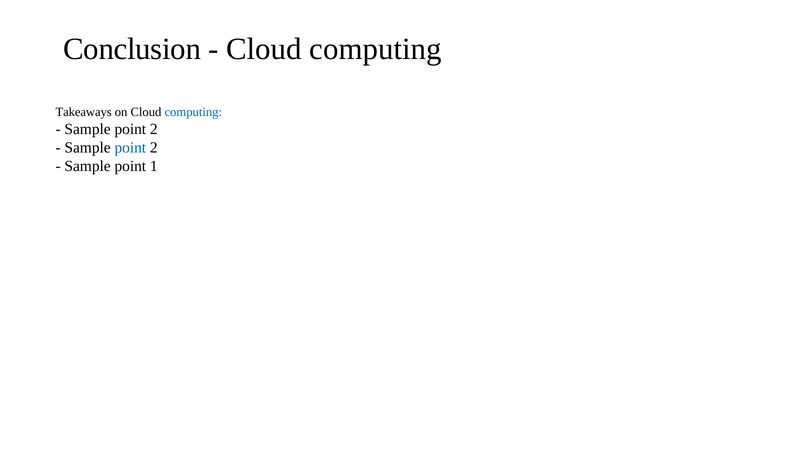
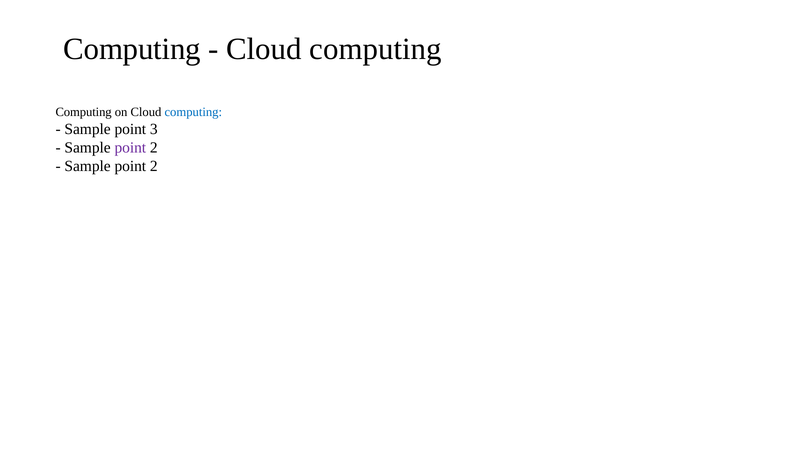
Conclusion at (132, 49): Conclusion -> Computing
Takeaways at (84, 112): Takeaways -> Computing
2 at (154, 129): 2 -> 3
point at (130, 148) colour: blue -> purple
1 at (154, 166): 1 -> 2
